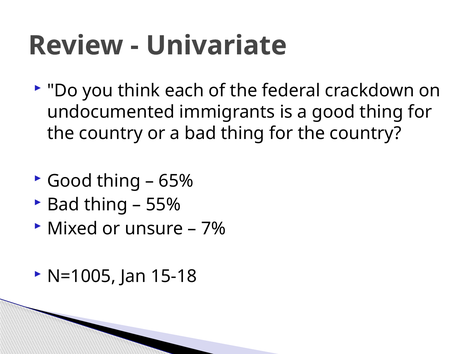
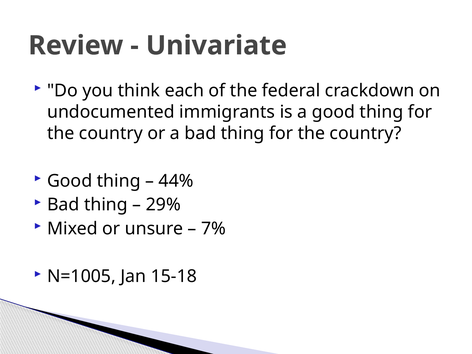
65%: 65% -> 44%
55%: 55% -> 29%
